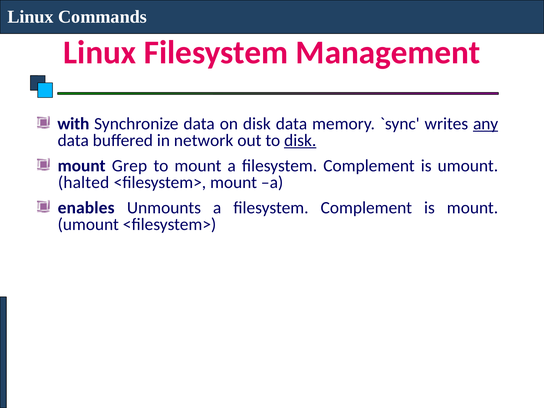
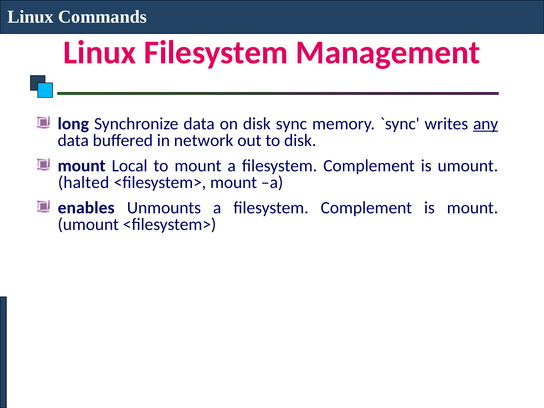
with: with -> long
disk data: data -> sync
disk at (300, 140) underline: present -> none
Grep: Grep -> Local
